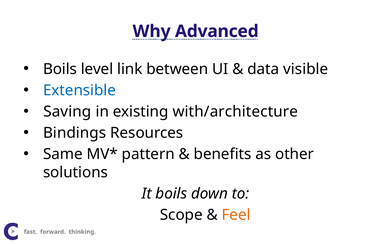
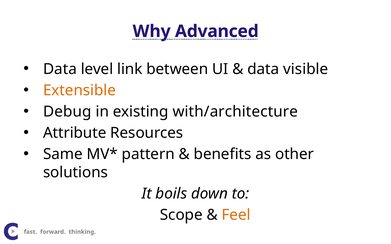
Boils at (60, 69): Boils -> Data
Extensible colour: blue -> orange
Saving: Saving -> Debug
Bindings: Bindings -> Attribute
